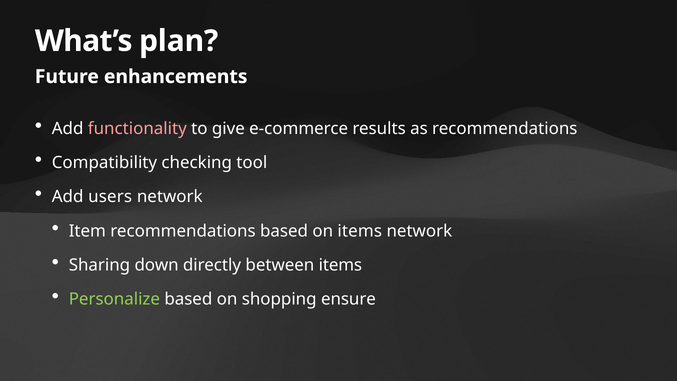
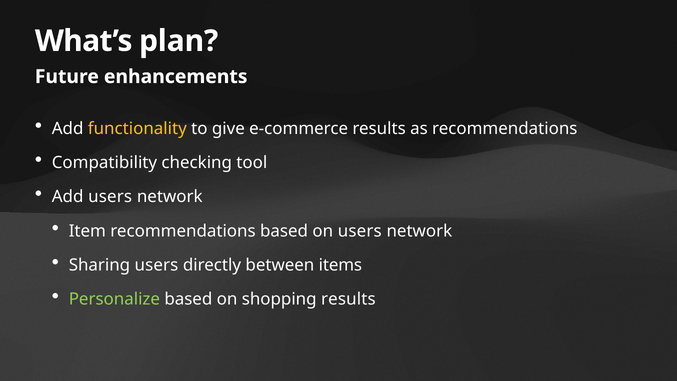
functionality colour: pink -> yellow
on items: items -> users
Sharing down: down -> users
shopping ensure: ensure -> results
